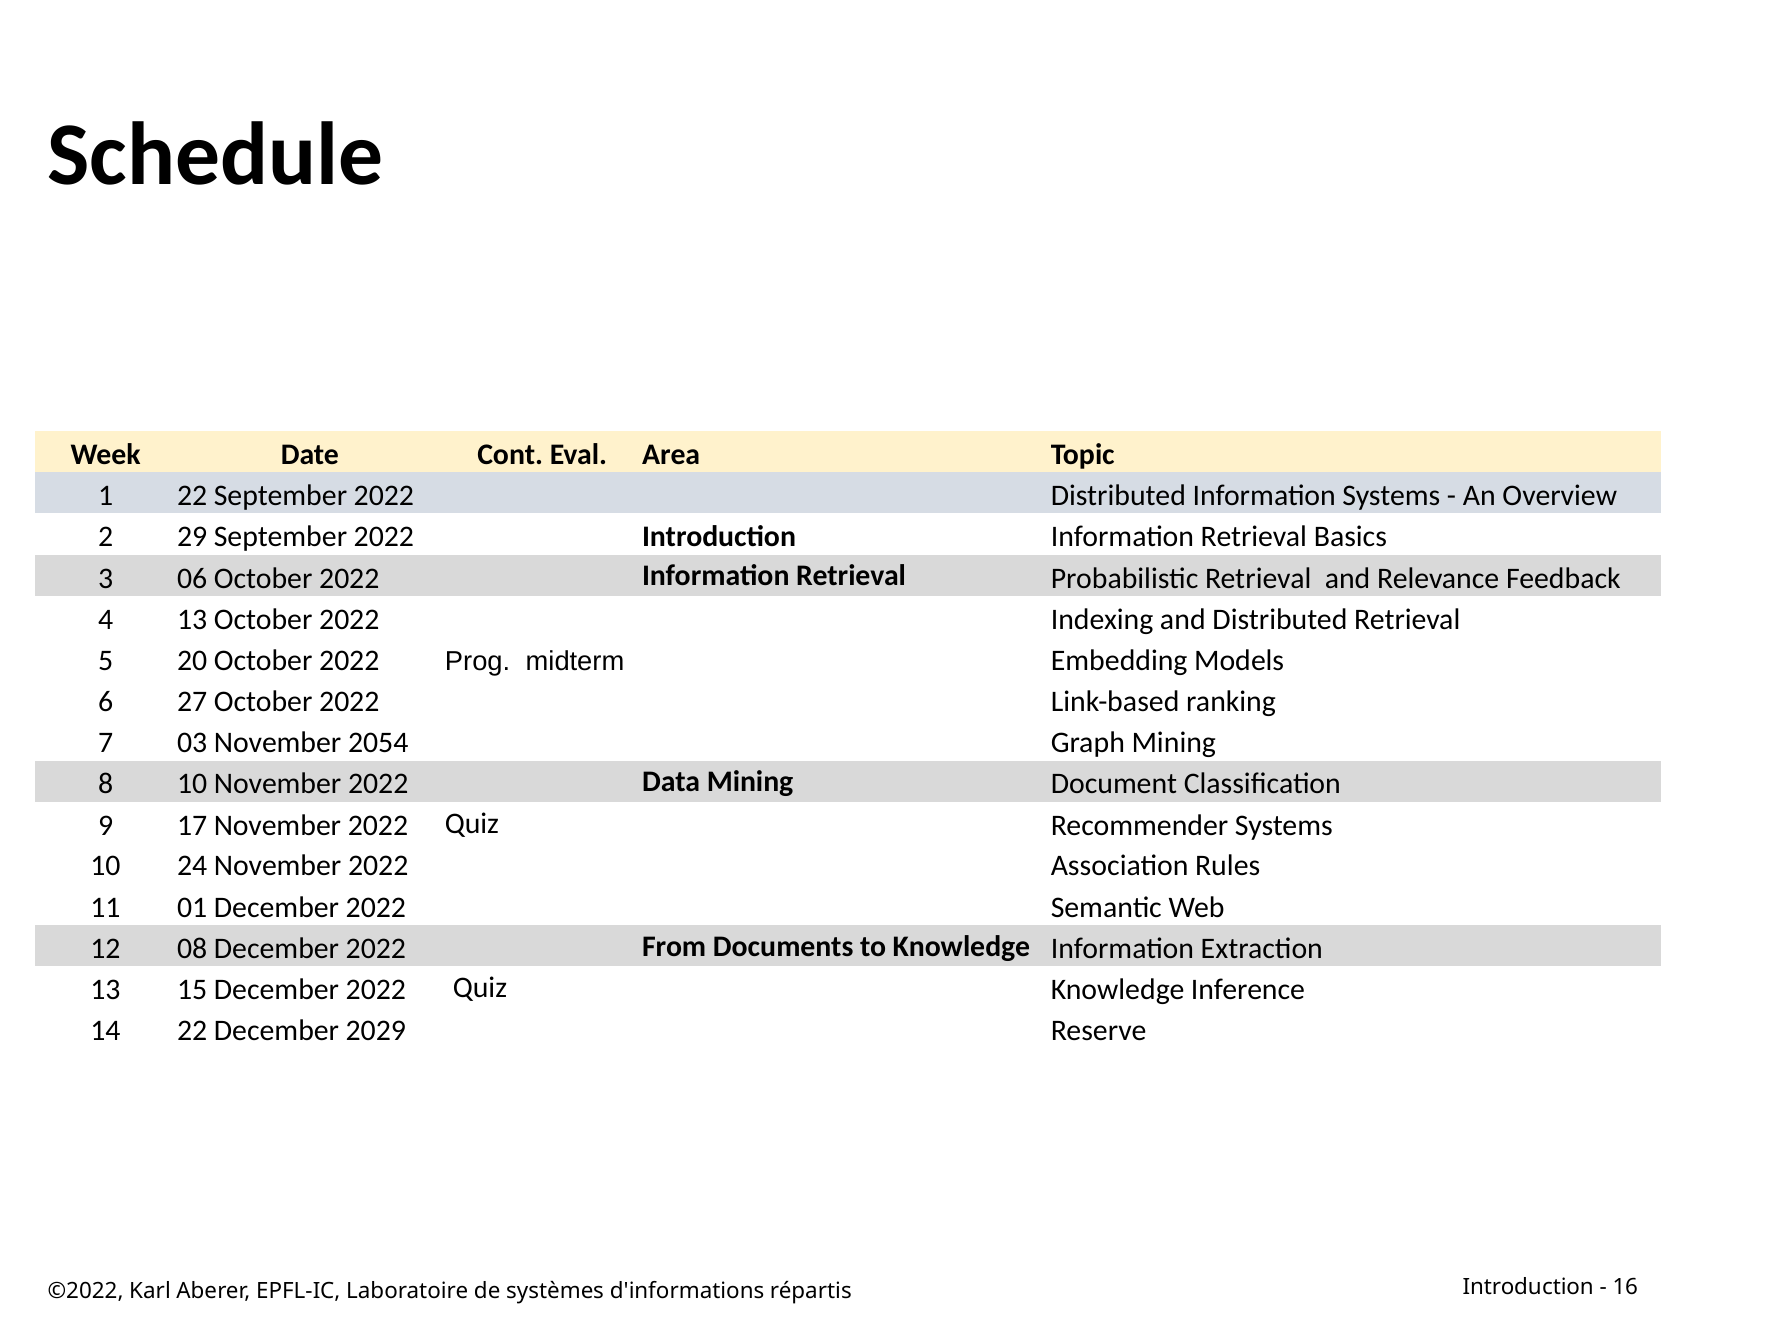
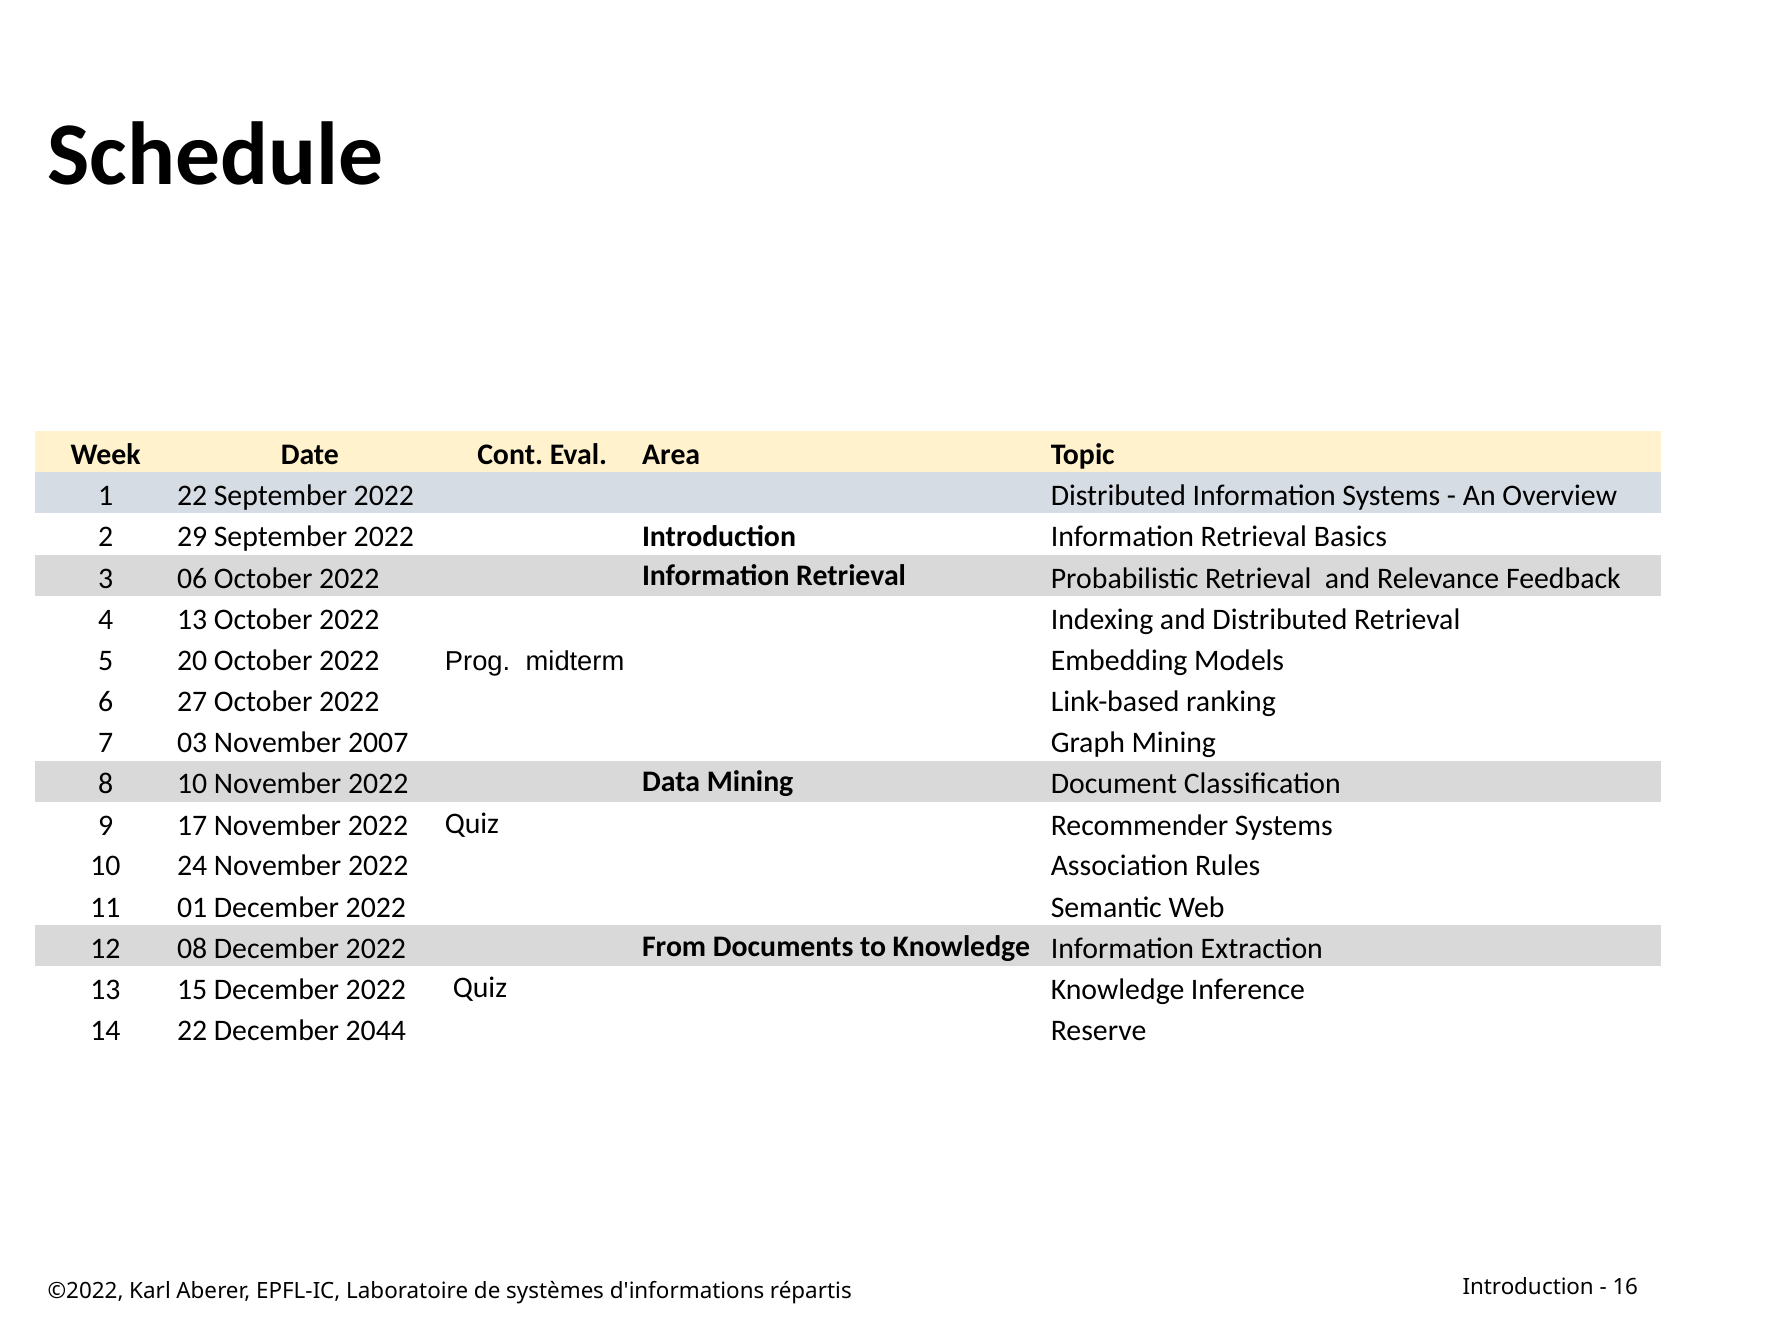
2054: 2054 -> 2007
2029: 2029 -> 2044
